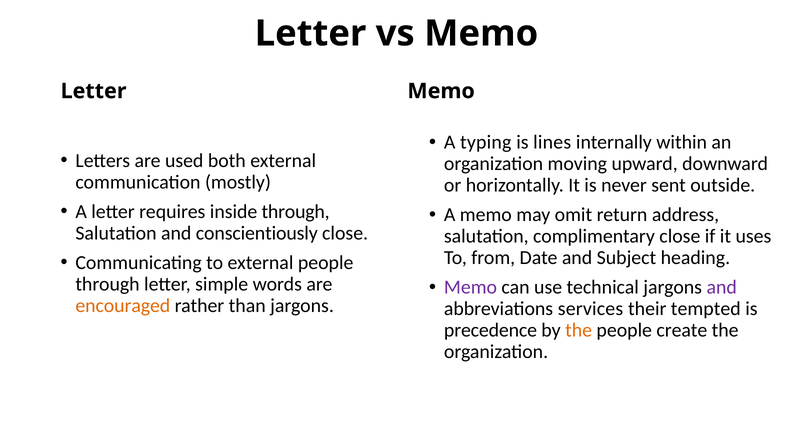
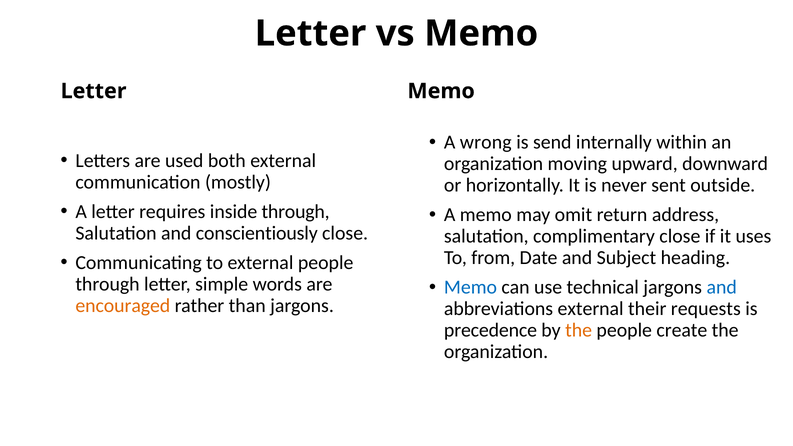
typing: typing -> wrong
lines: lines -> send
Memo at (471, 287) colour: purple -> blue
and at (722, 287) colour: purple -> blue
abbreviations services: services -> external
tempted: tempted -> requests
